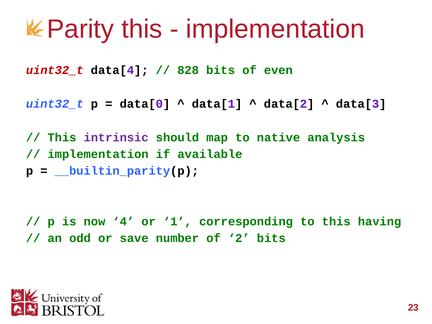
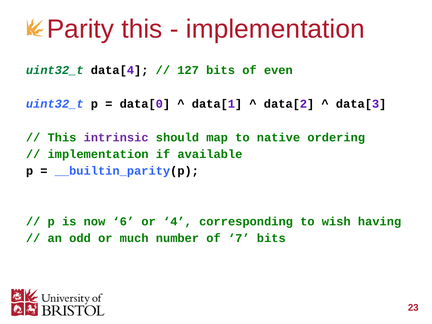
uint32_t at (55, 70) colour: red -> green
828: 828 -> 127
analysis: analysis -> ordering
4: 4 -> 6
1: 1 -> 4
to this: this -> wish
save: save -> much
2: 2 -> 7
